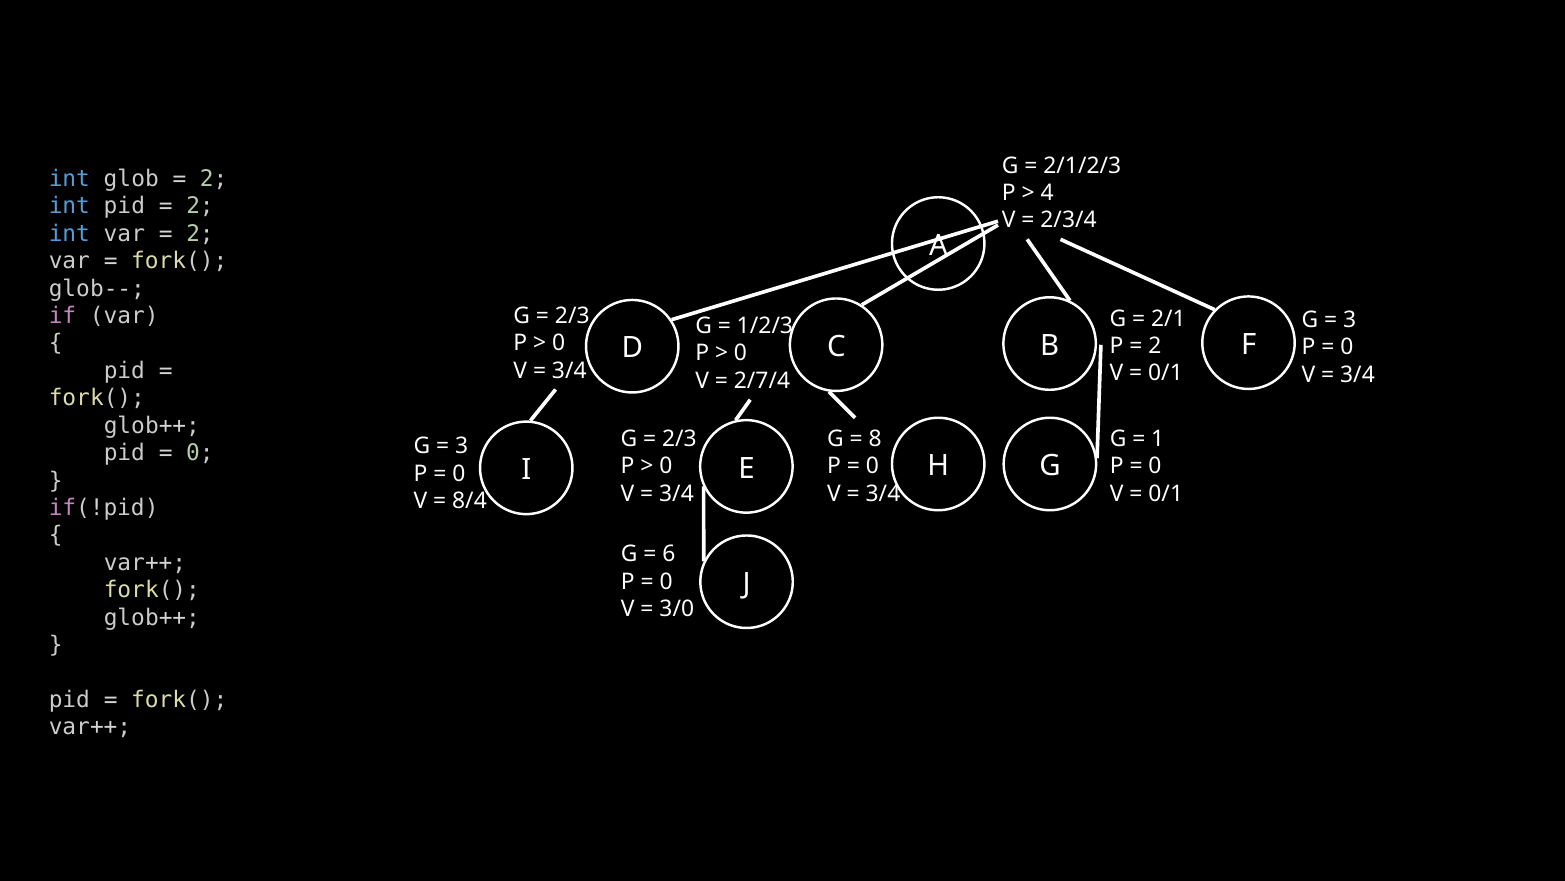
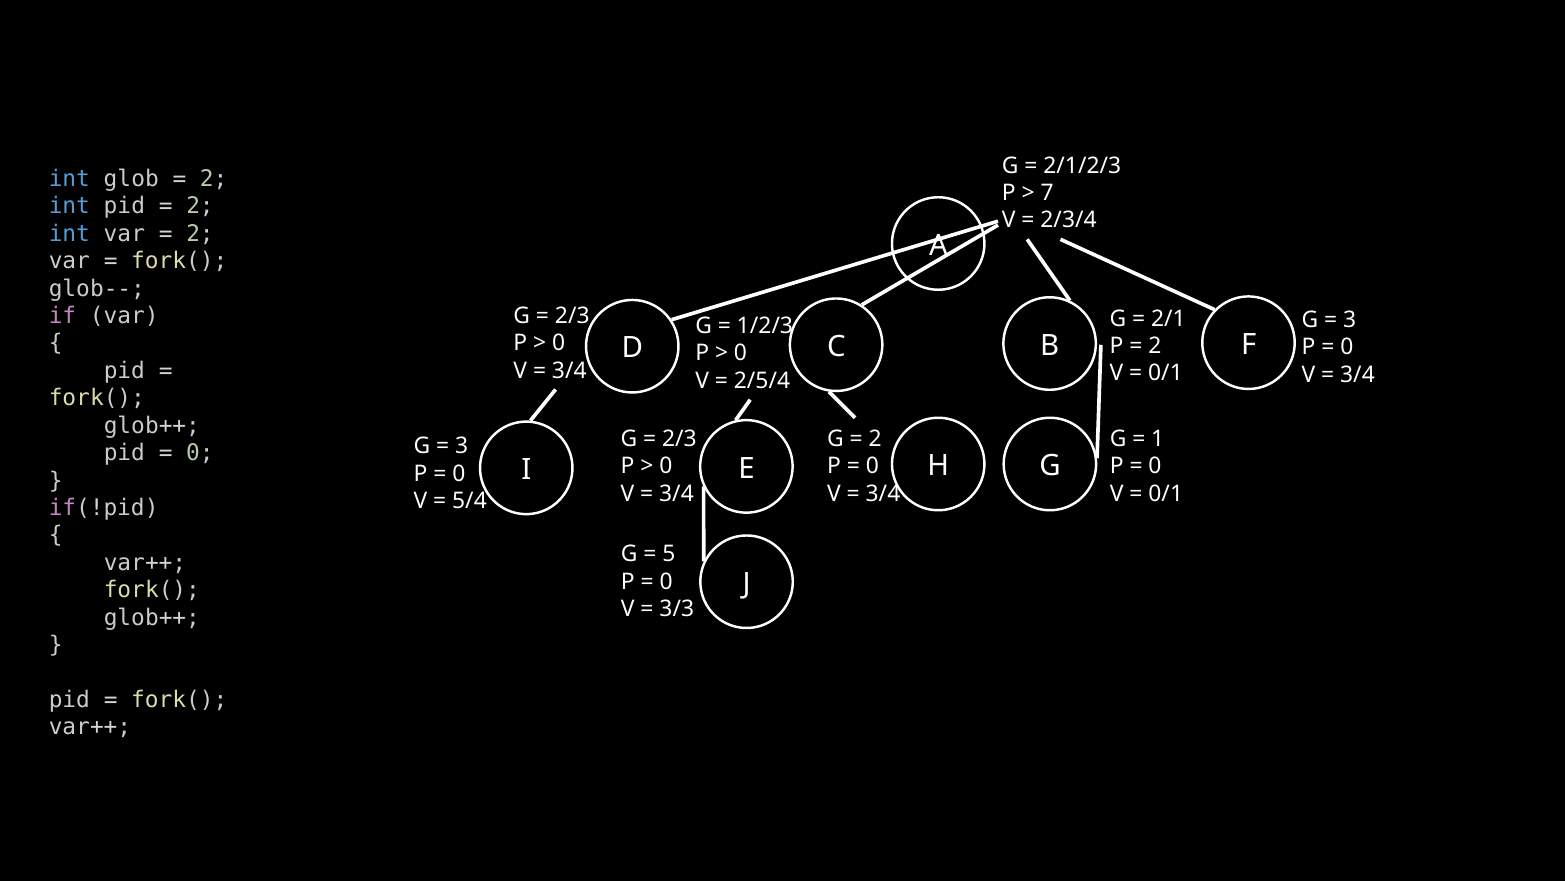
4: 4 -> 7
2/7/4: 2/7/4 -> 2/5/4
8 at (875, 439): 8 -> 2
8/4: 8/4 -> 5/4
6: 6 -> 5
3/0: 3/0 -> 3/3
